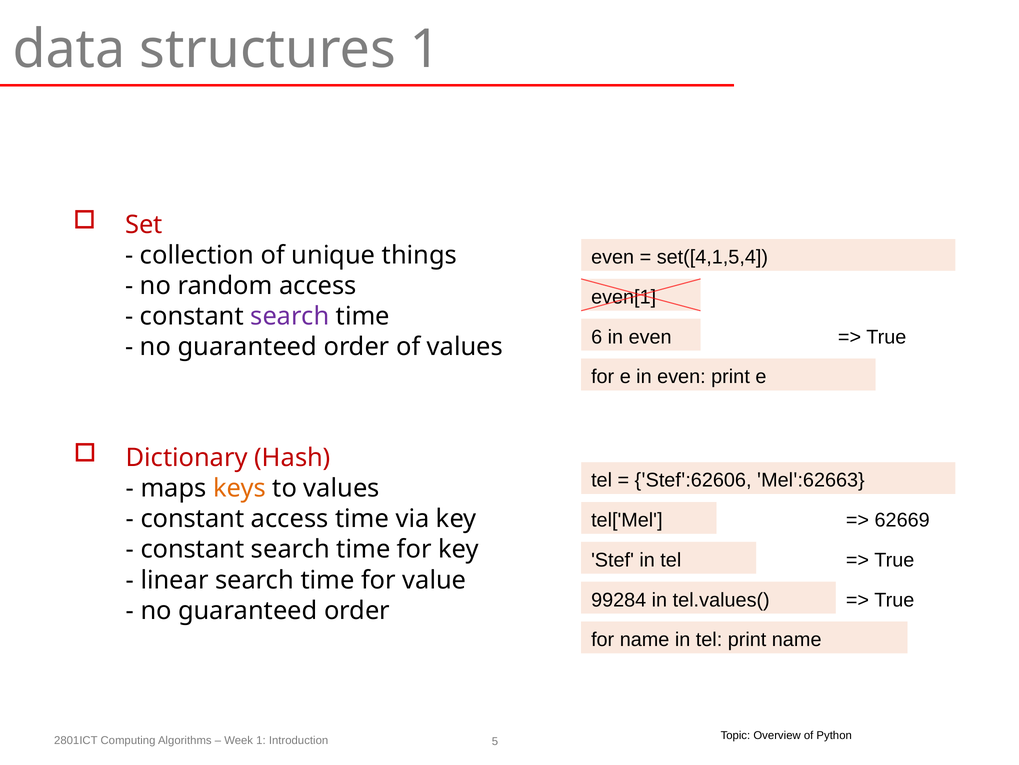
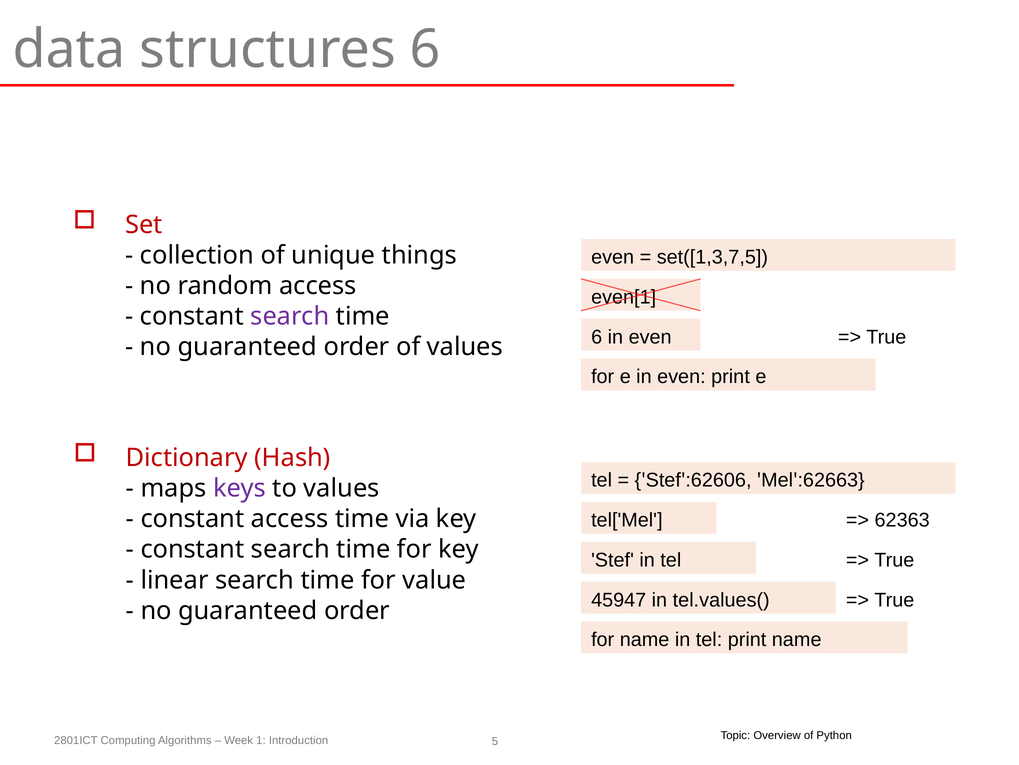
structures 1: 1 -> 6
set([4,1,5,4: set([4,1,5,4 -> set([1,3,7,5
keys colour: orange -> purple
62669: 62669 -> 62363
99284: 99284 -> 45947
